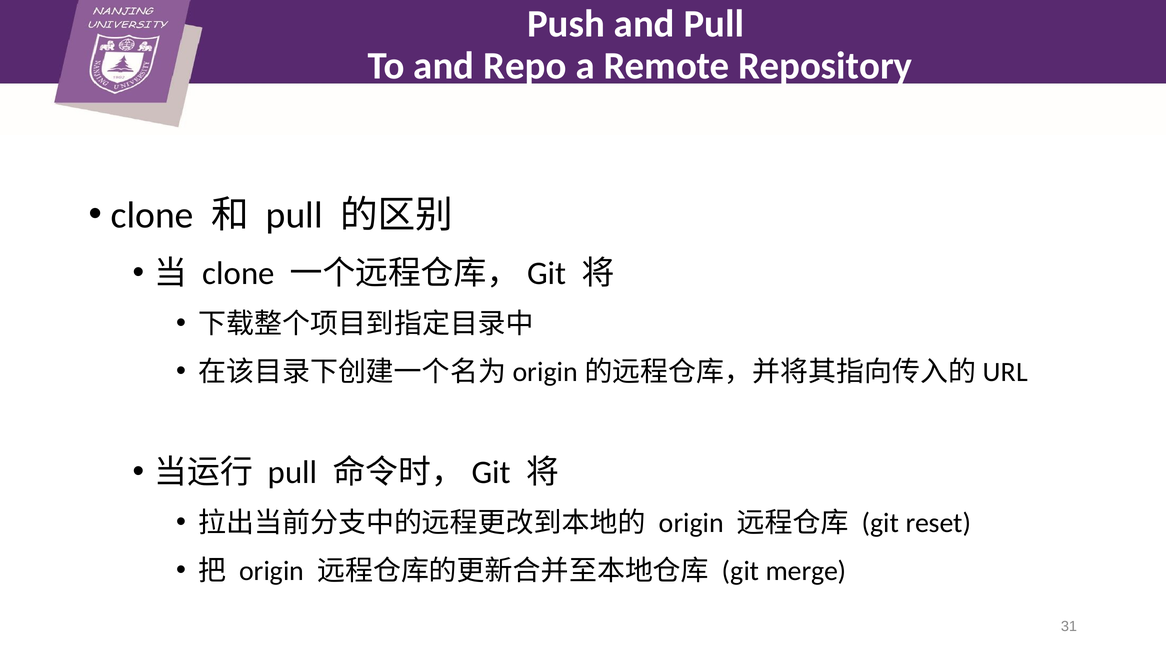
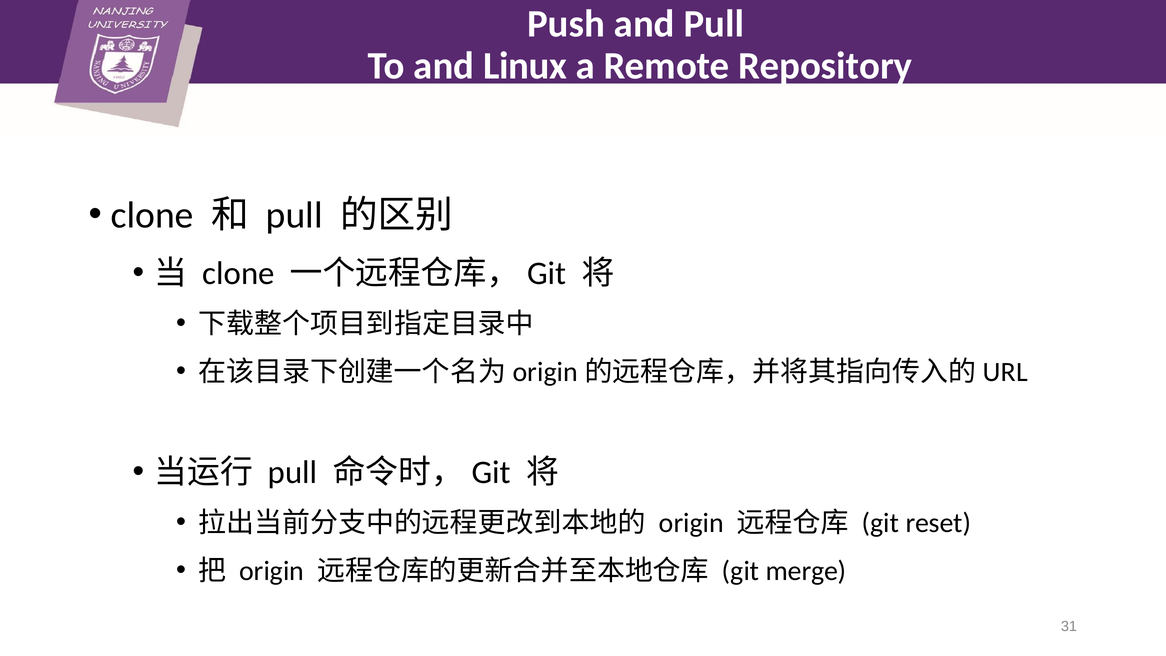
Repo: Repo -> Linux
